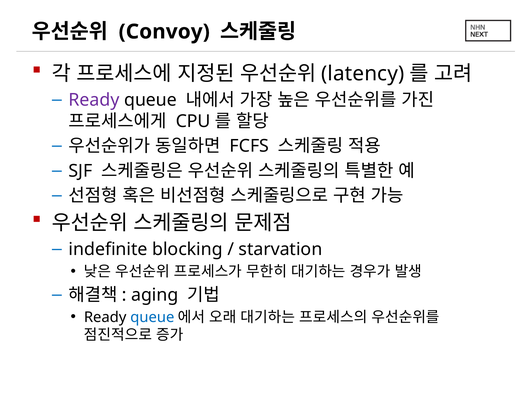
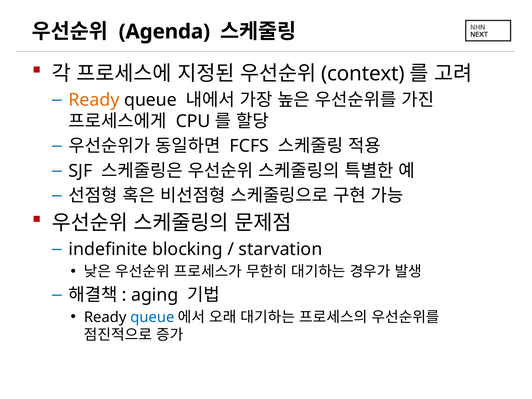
Convoy: Convoy -> Agenda
latency: latency -> context
Ready at (94, 100) colour: purple -> orange
